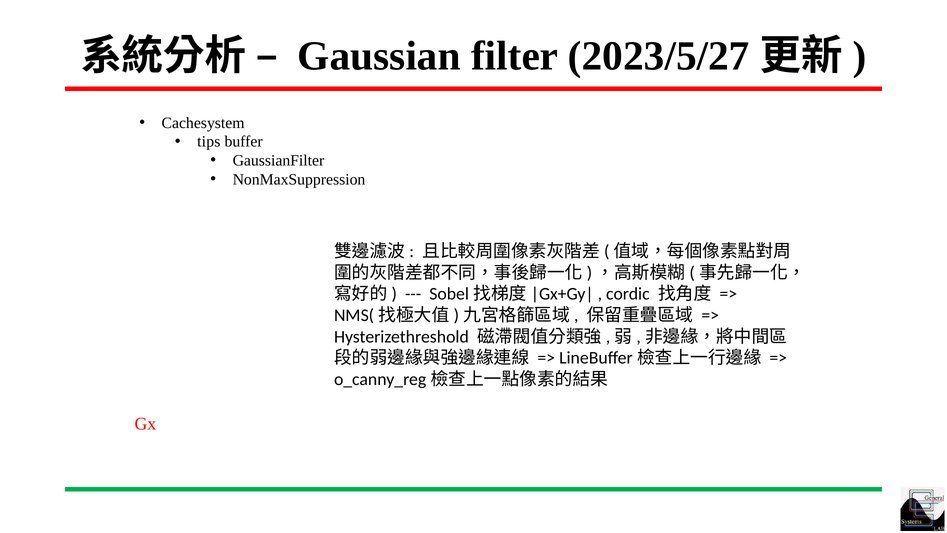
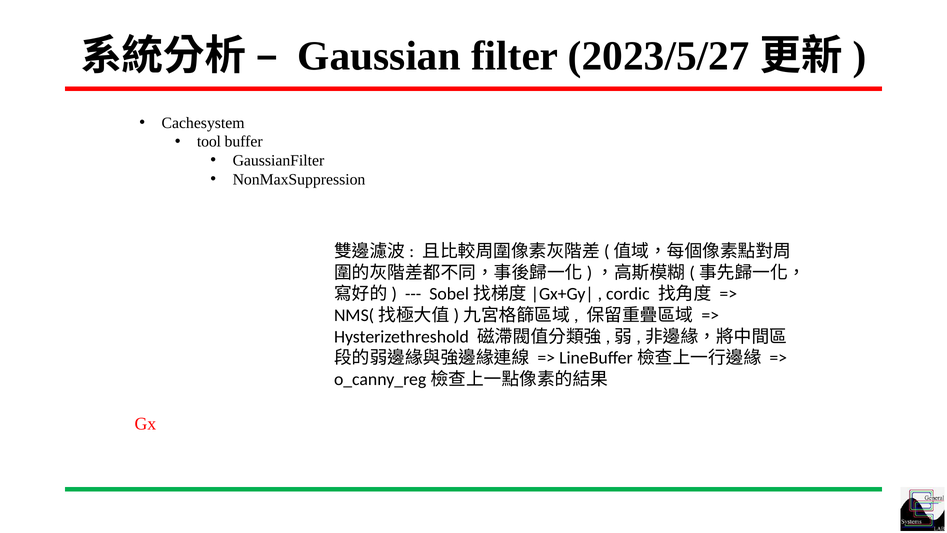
tips: tips -> tool
